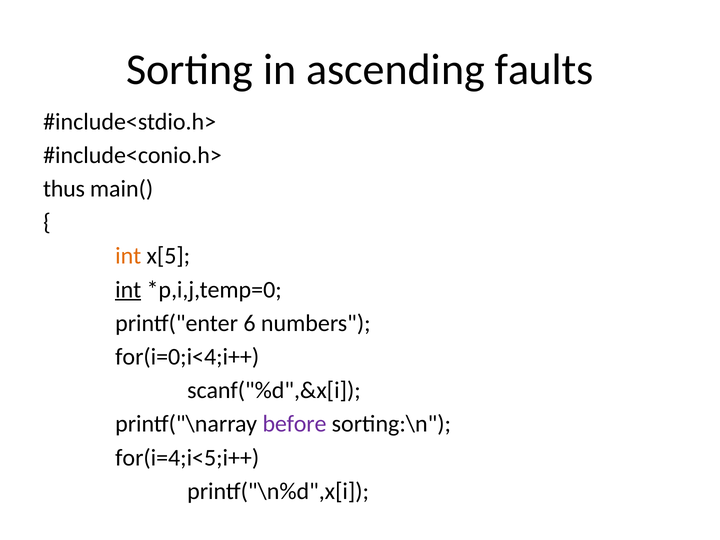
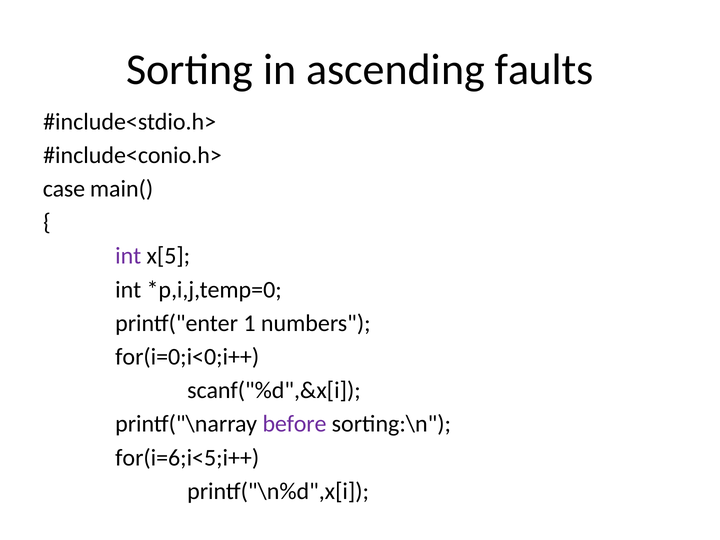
thus: thus -> case
int at (128, 256) colour: orange -> purple
int at (128, 290) underline: present -> none
6: 6 -> 1
for(i=0;i<4;i++: for(i=0;i<4;i++ -> for(i=0;i<0;i++
for(i=4;i<5;i++: for(i=4;i<5;i++ -> for(i=6;i<5;i++
